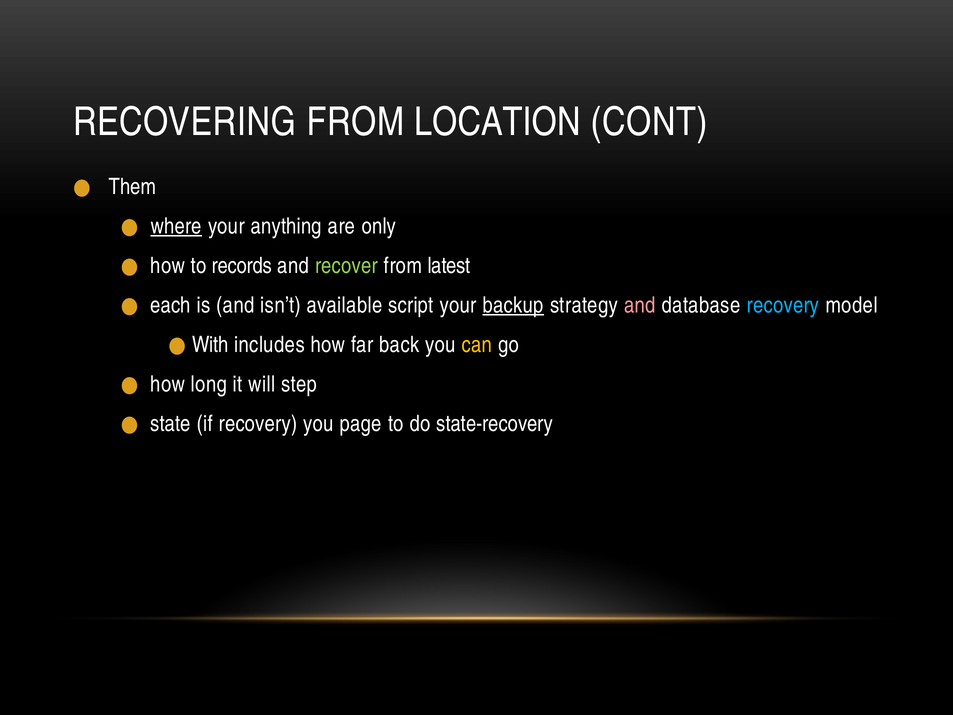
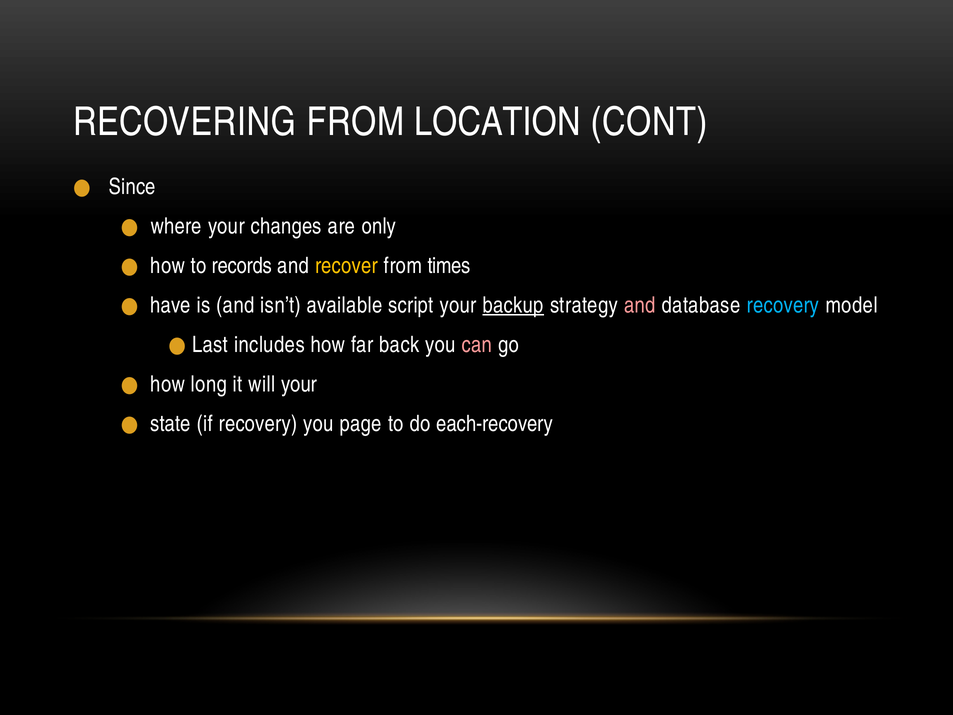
Them: Them -> Since
where underline: present -> none
anything: anything -> changes
recover colour: light green -> yellow
latest: latest -> times
each: each -> have
With: With -> Last
can colour: yellow -> pink
will step: step -> your
state-recovery: state-recovery -> each-recovery
